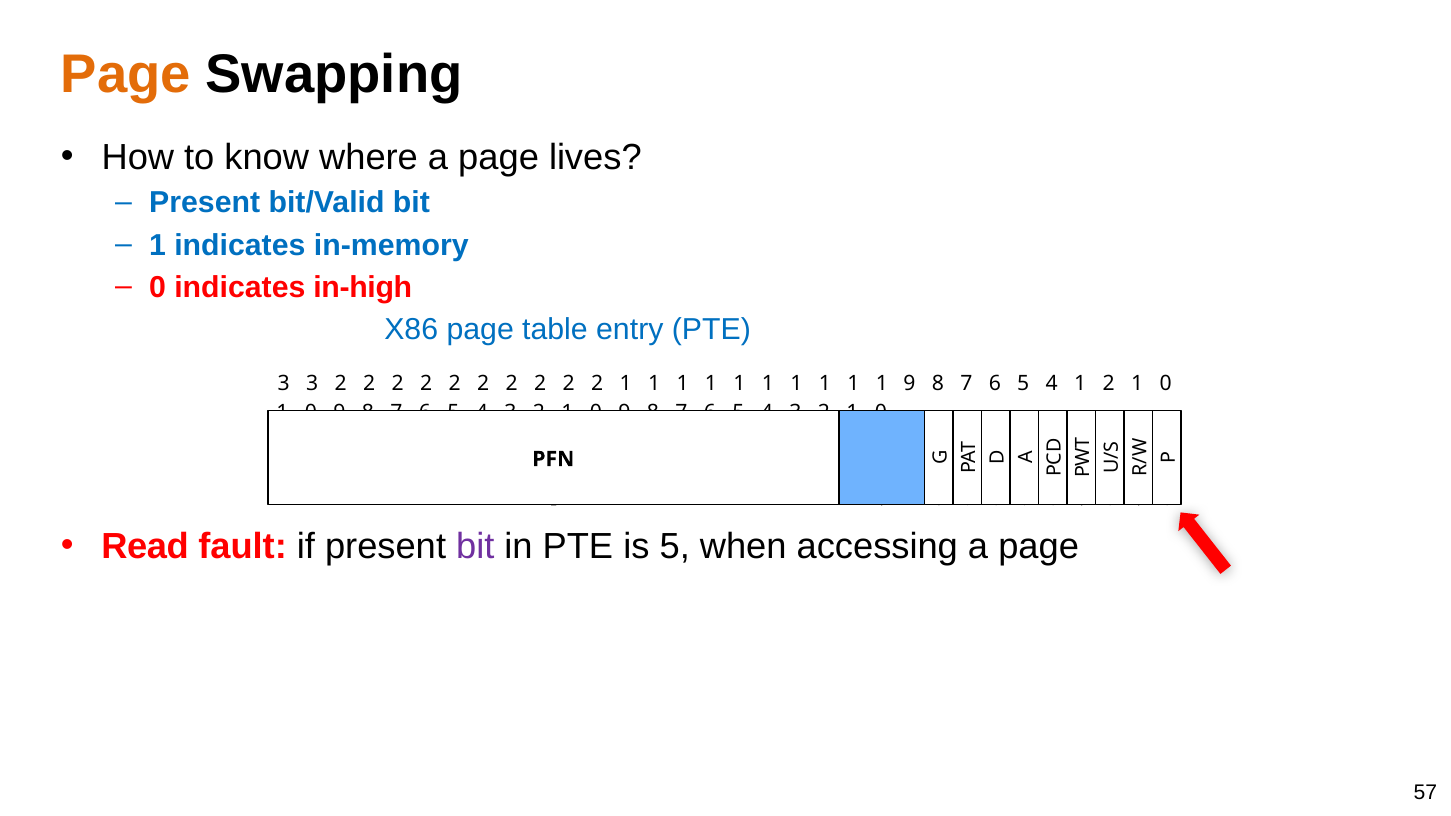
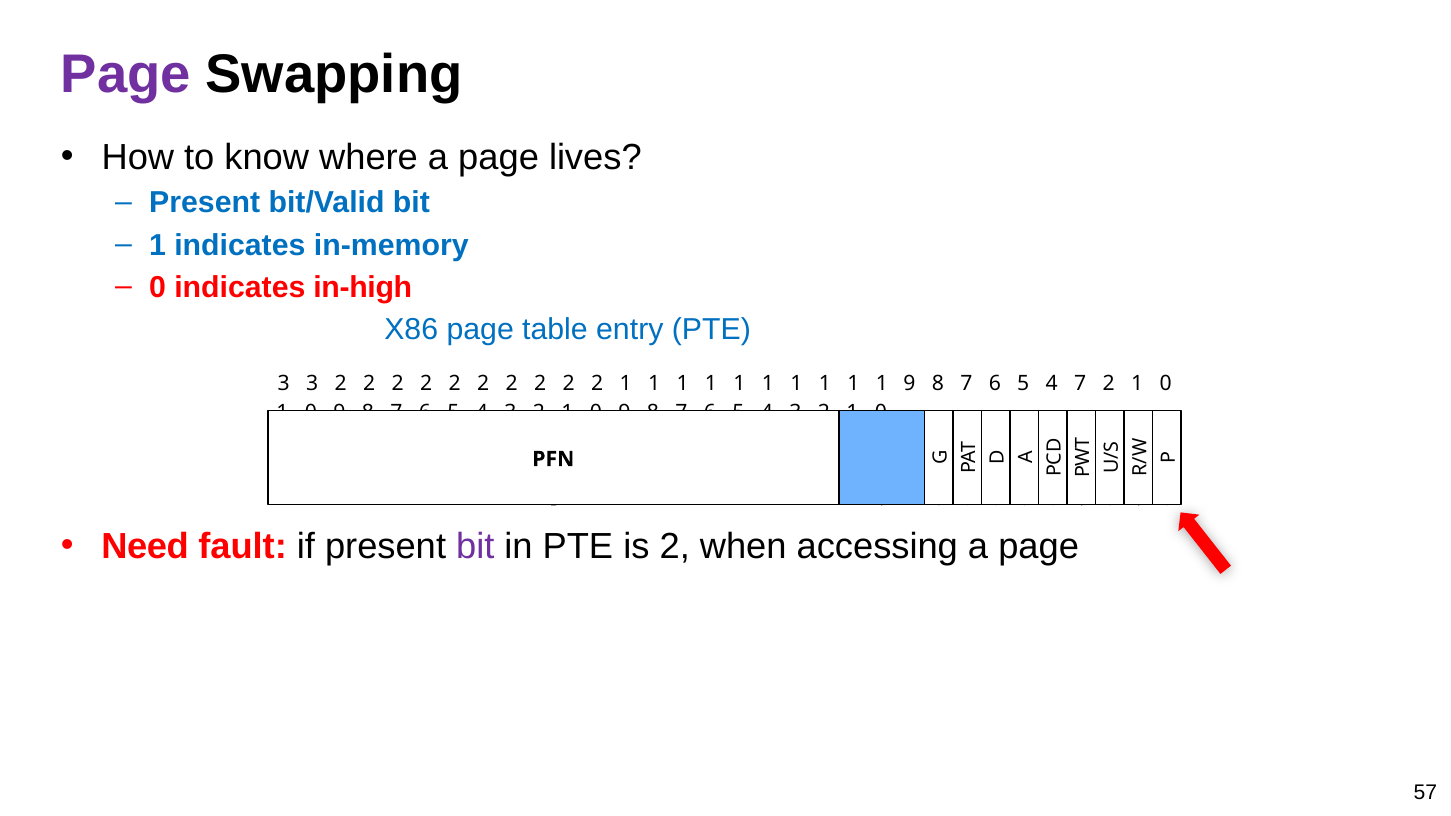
Page at (126, 75) colour: orange -> purple
5 4 1: 1 -> 7
Read: Read -> Need
is 5: 5 -> 2
